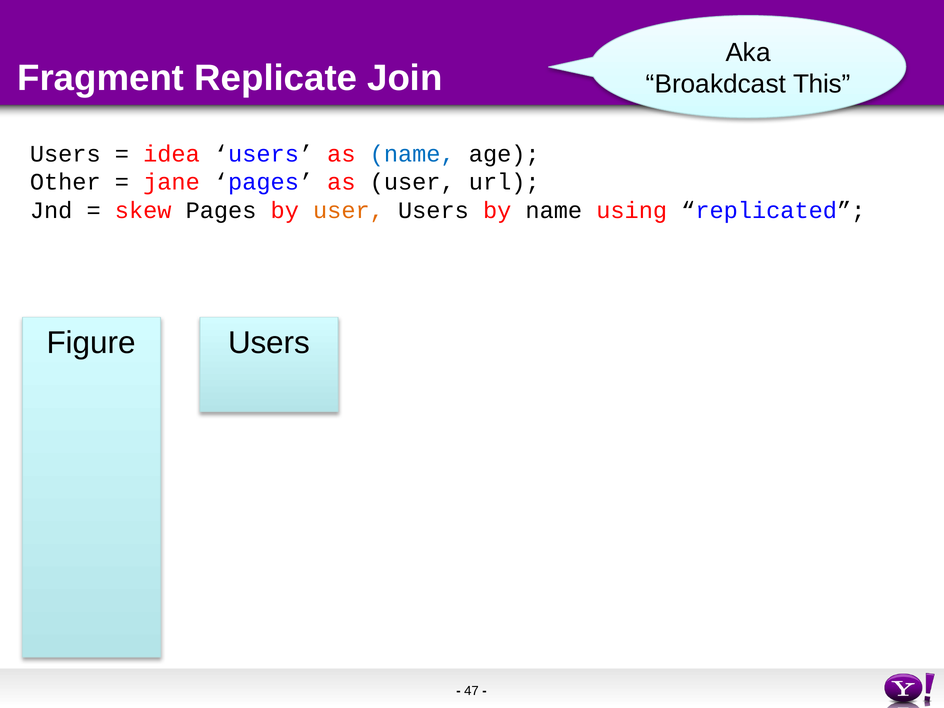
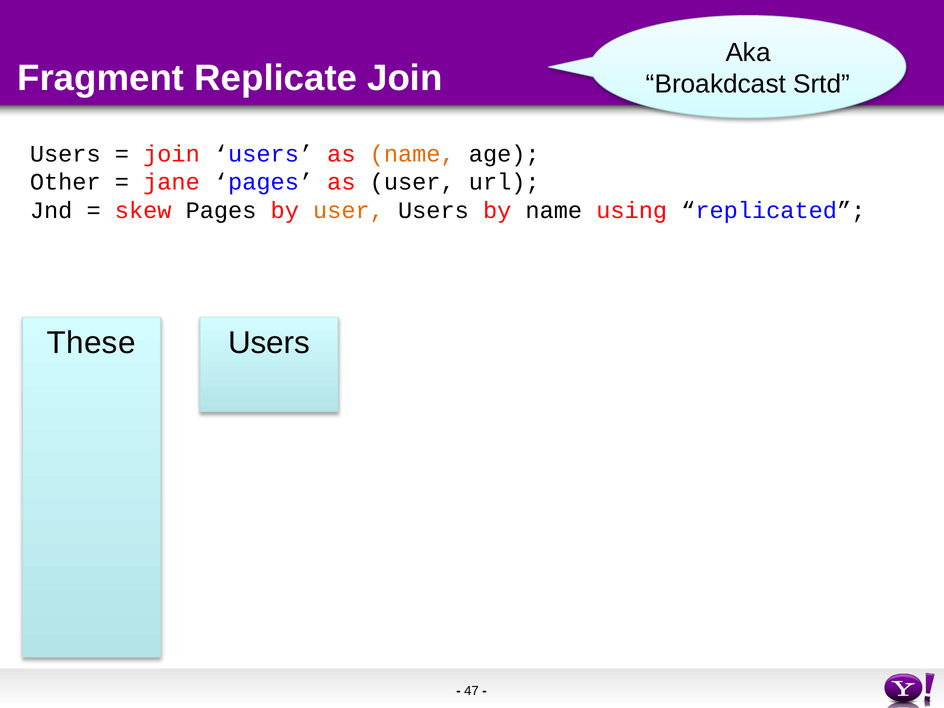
This: This -> Srtd
idea at (171, 154): idea -> join
name at (412, 154) colour: blue -> orange
Figure: Figure -> These
